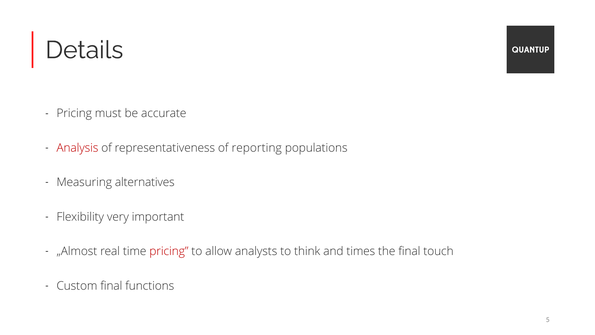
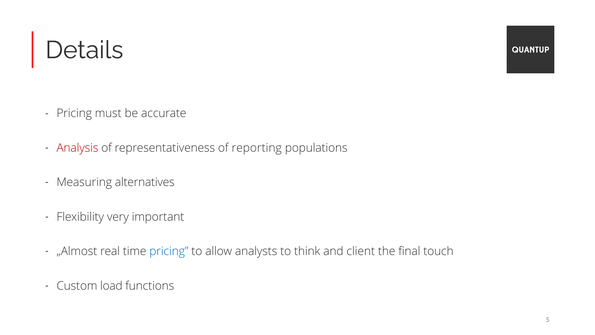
pricing at (169, 251) colour: red -> blue
times: times -> client
Custom final: final -> load
